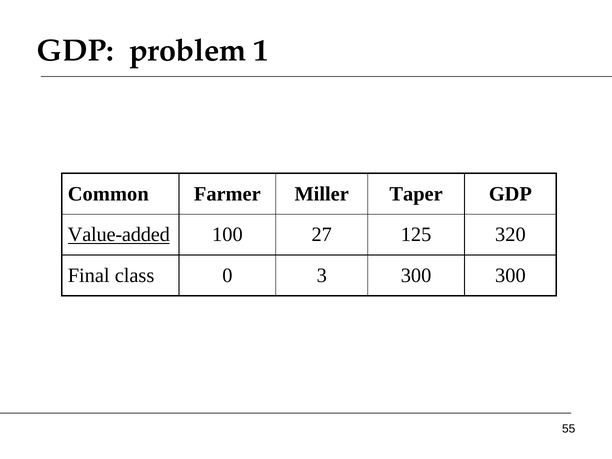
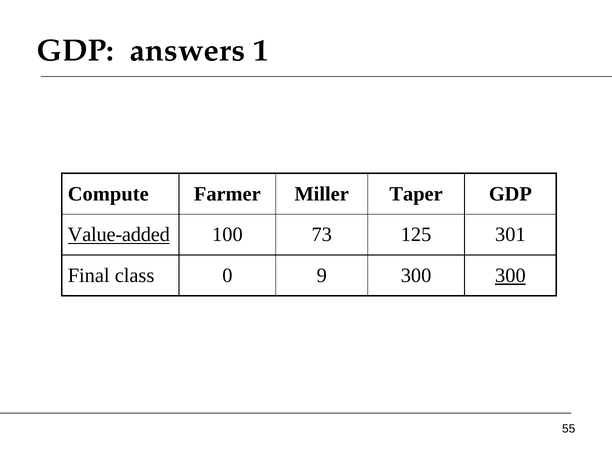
problem: problem -> answers
Common: Common -> Compute
27: 27 -> 73
320: 320 -> 301
3: 3 -> 9
300 at (510, 276) underline: none -> present
